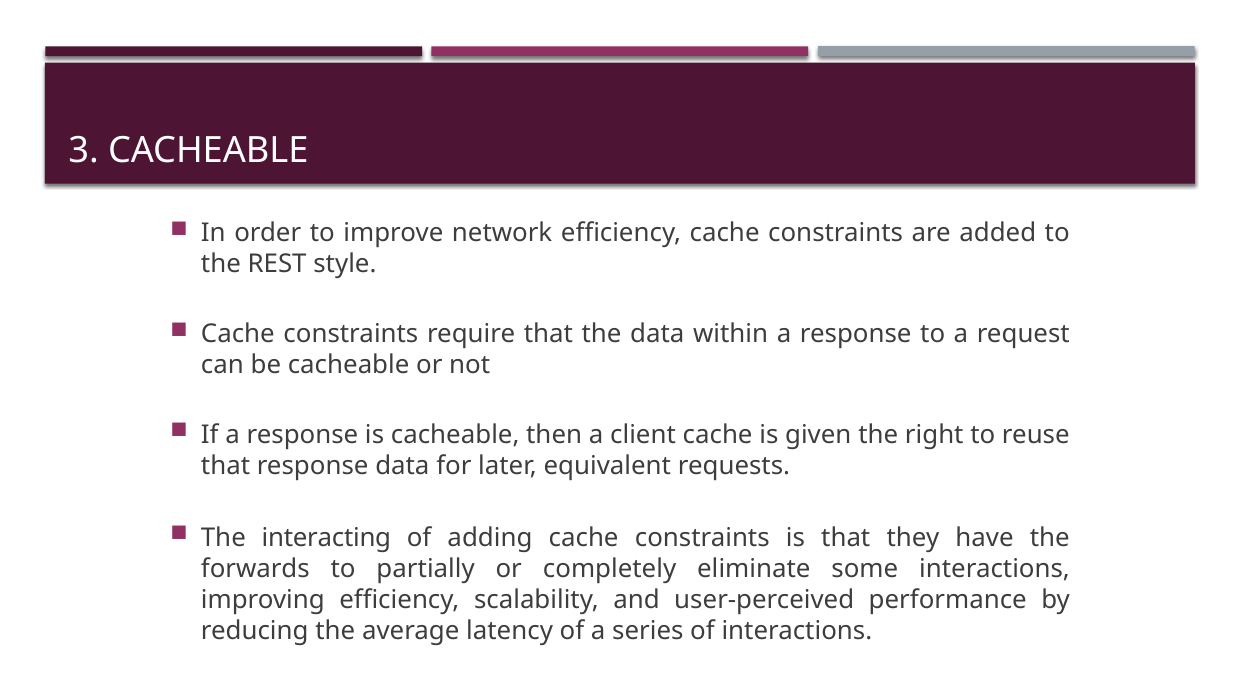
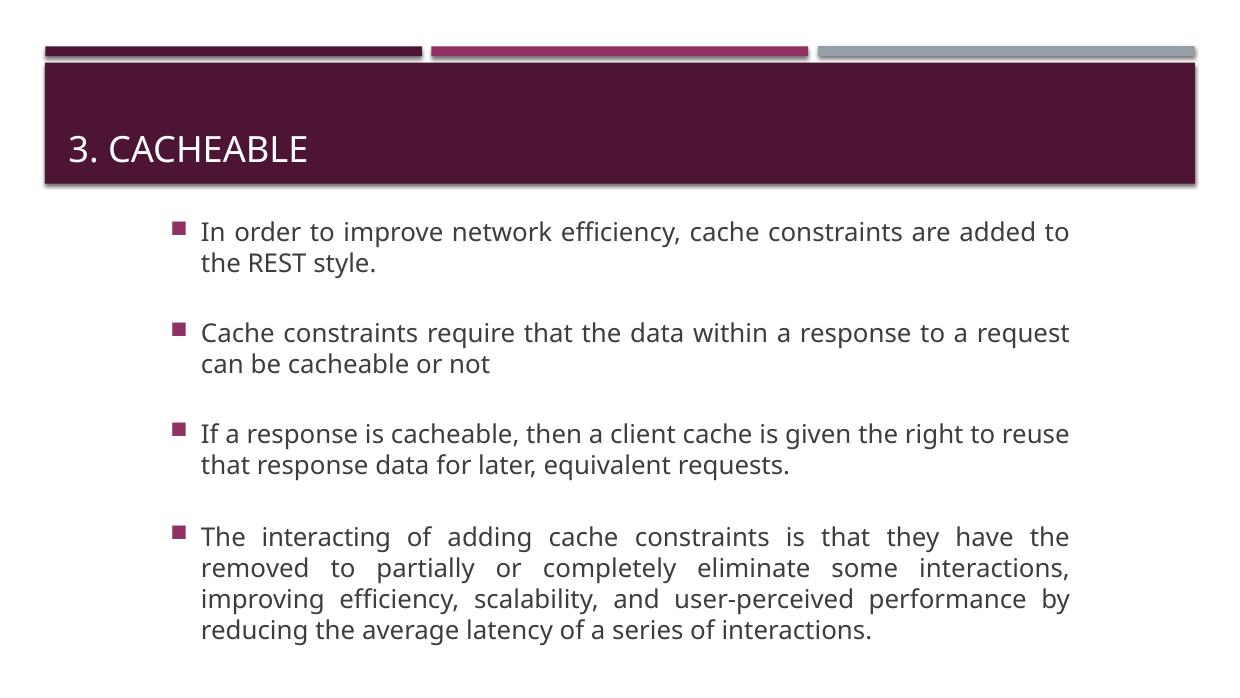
forwards: forwards -> removed
